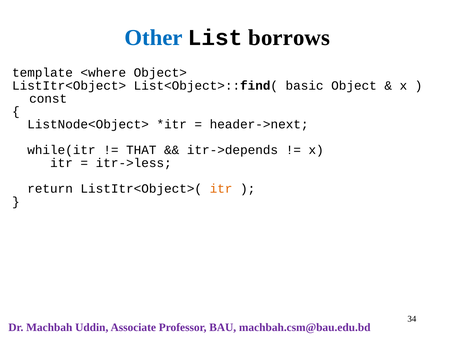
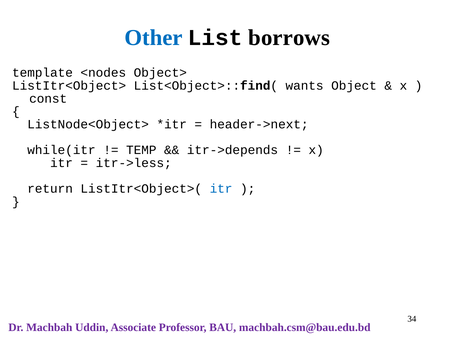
<where: <where -> <nodes
basic: basic -> wants
THAT: THAT -> TEMP
itr at (221, 189) colour: orange -> blue
